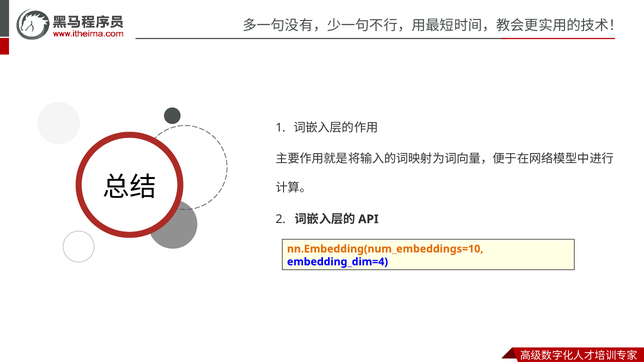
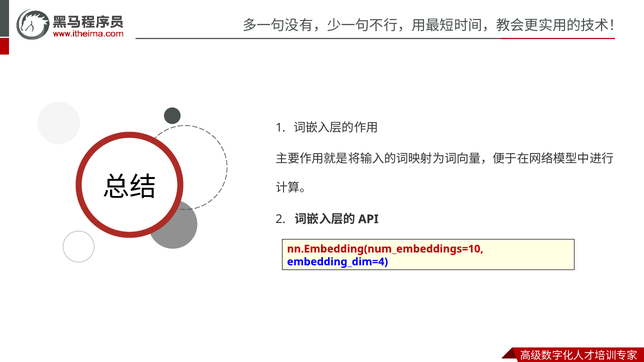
nn.Embedding(num_embeddings=10 colour: orange -> red
